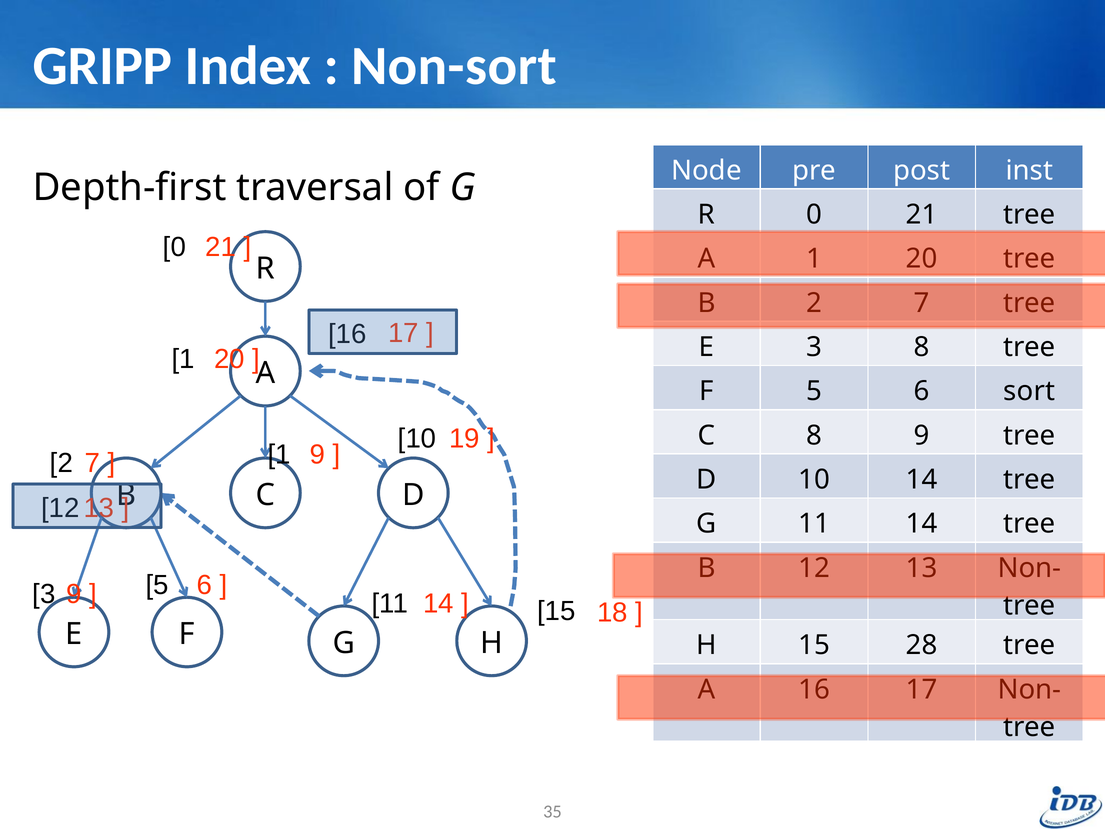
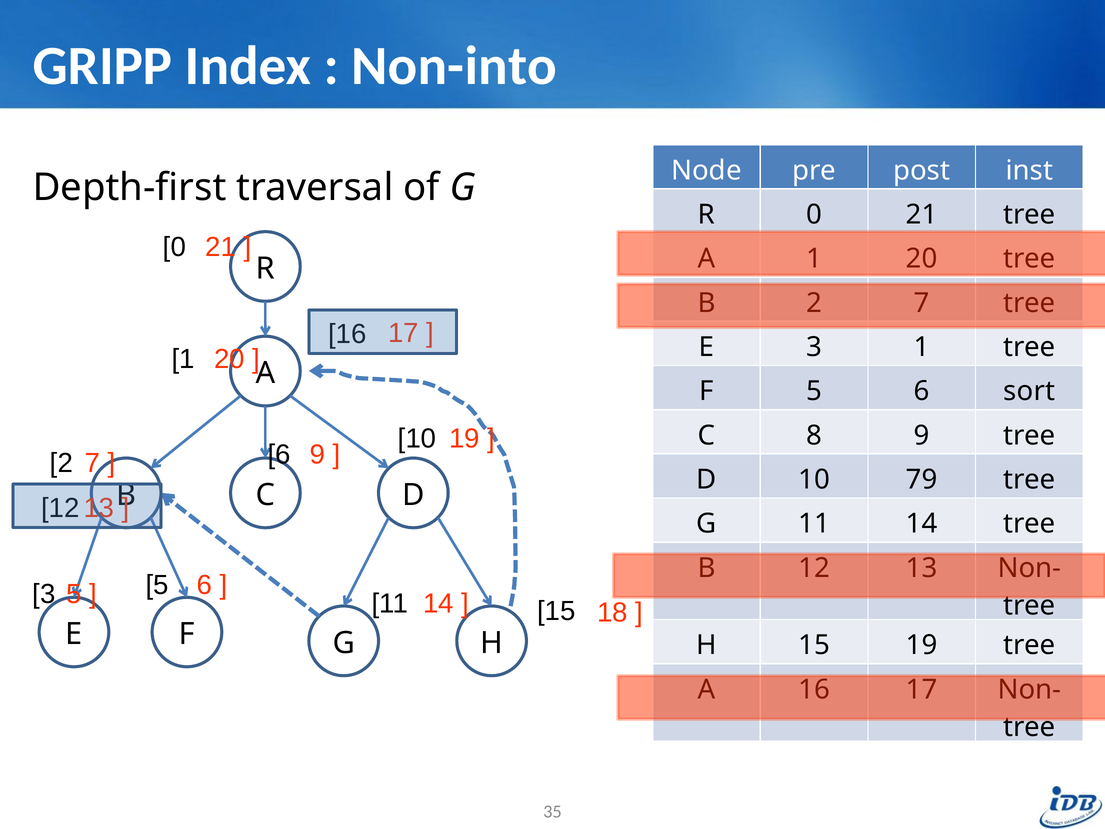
Non-sort: Non-sort -> Non-into
3 8: 8 -> 1
1 at (279, 455): 1 -> 6
10 14: 14 -> 79
3 9: 9 -> 5
15 28: 28 -> 19
